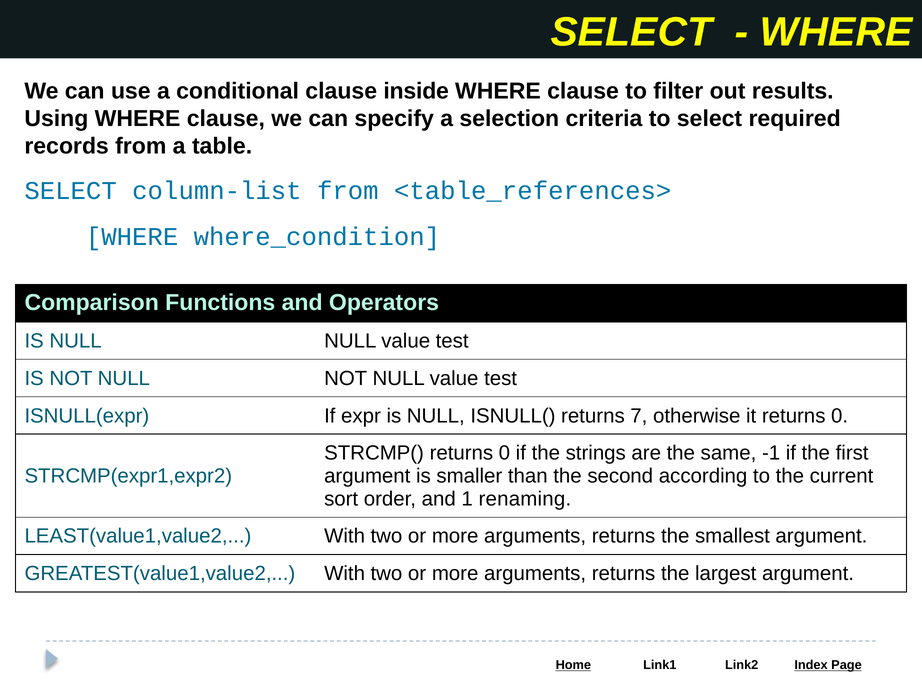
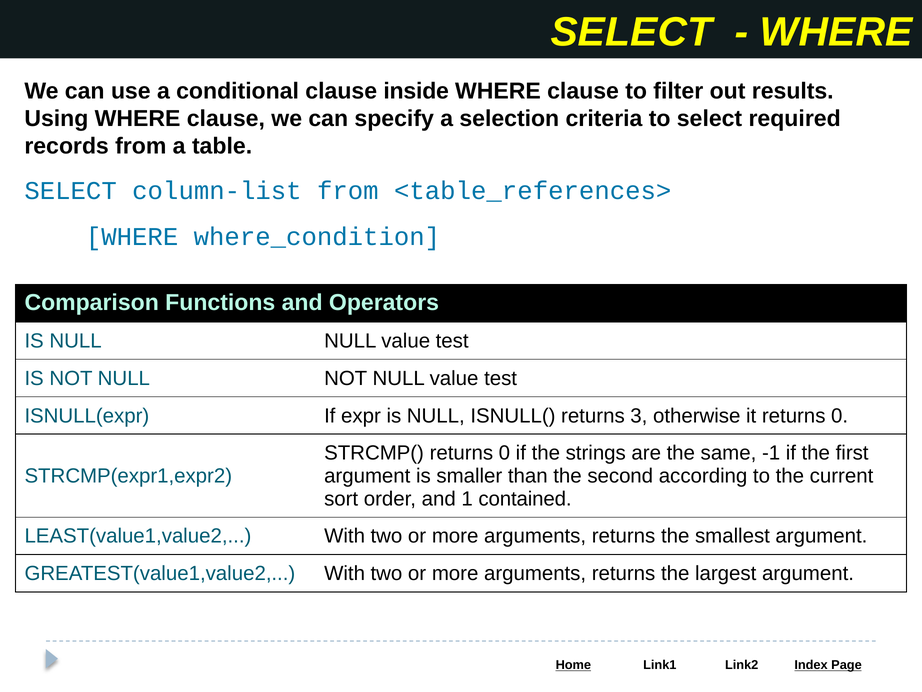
7: 7 -> 3
renaming: renaming -> contained
